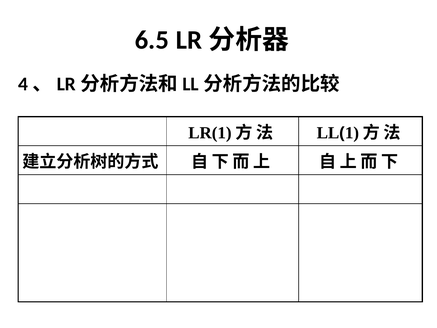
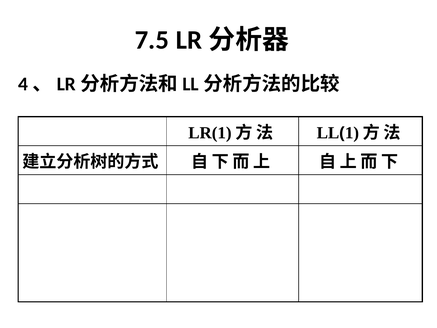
6.5: 6.5 -> 7.5
